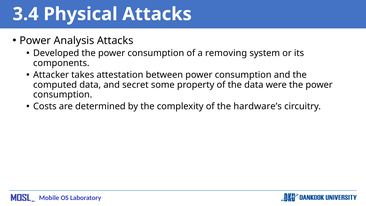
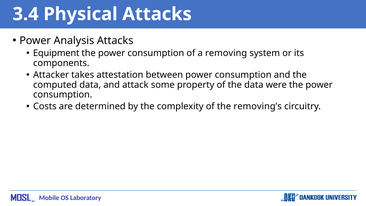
Developed: Developed -> Equipment
secret: secret -> attack
hardware’s: hardware’s -> removing’s
